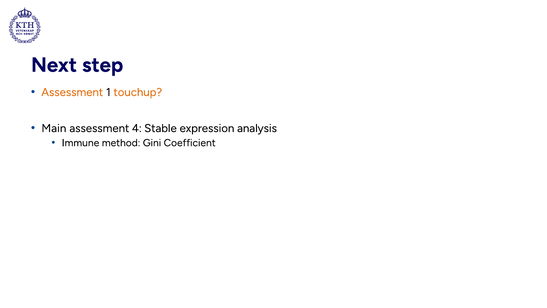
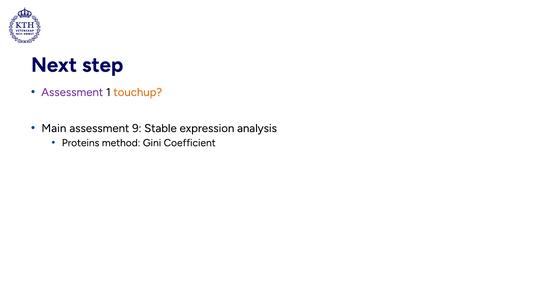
Assessment at (72, 92) colour: orange -> purple
4: 4 -> 9
Immune: Immune -> Proteins
